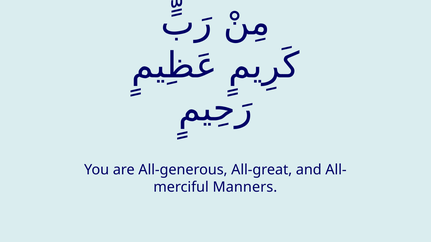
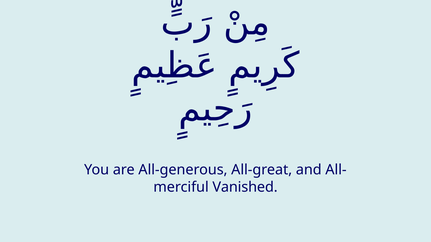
Manners: Manners -> Vanished
